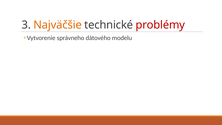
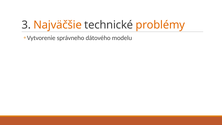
problémy colour: red -> orange
